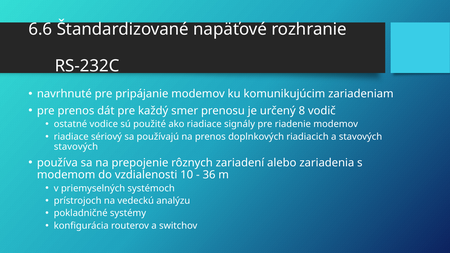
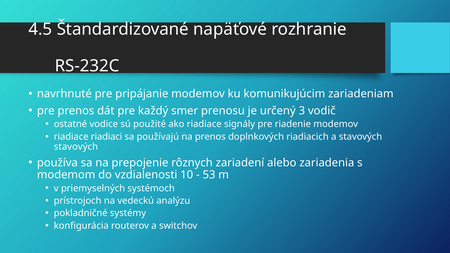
6.6: 6.6 -> 4.5
8: 8 -> 3
sériový: sériový -> riadiaci
36: 36 -> 53
